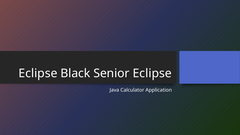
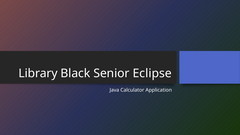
Eclipse at (38, 73): Eclipse -> Library
